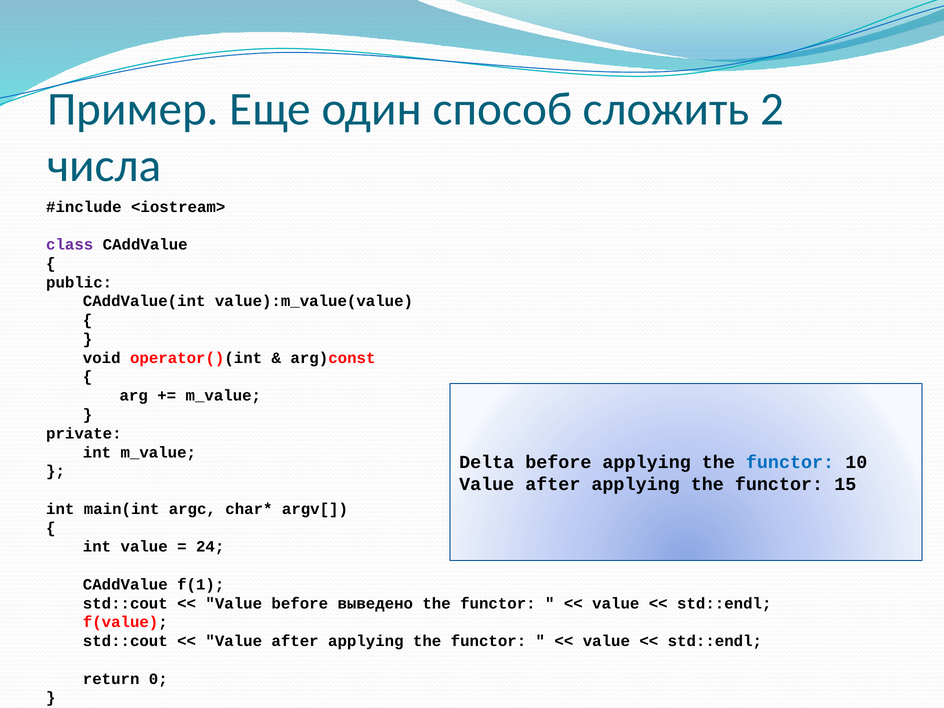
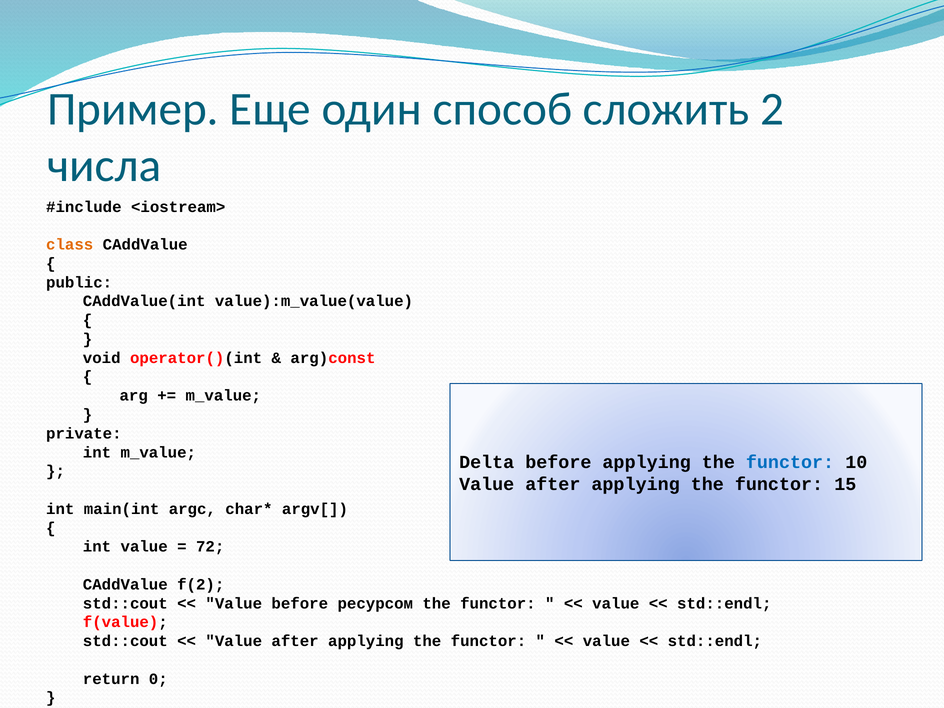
class colour: purple -> orange
24: 24 -> 72
f(1: f(1 -> f(2
выведено: выведено -> ресурсом
